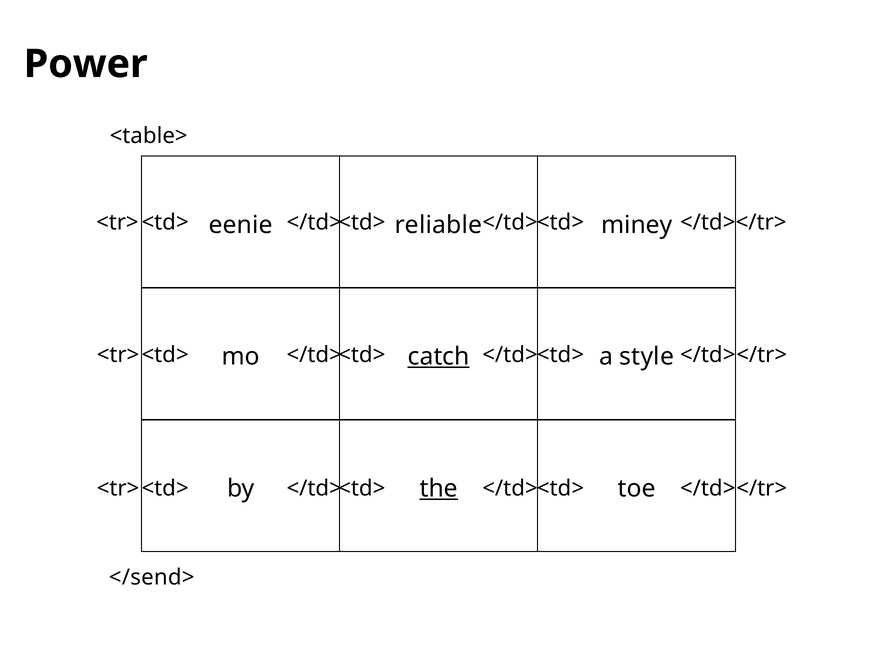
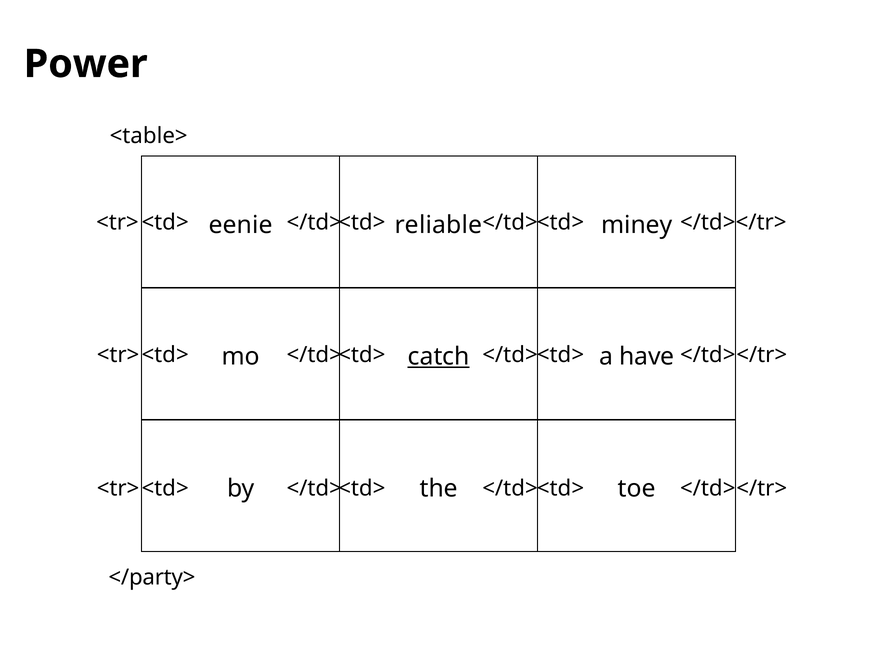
style: style -> have
the underline: present -> none
</send>: </send> -> </party>
